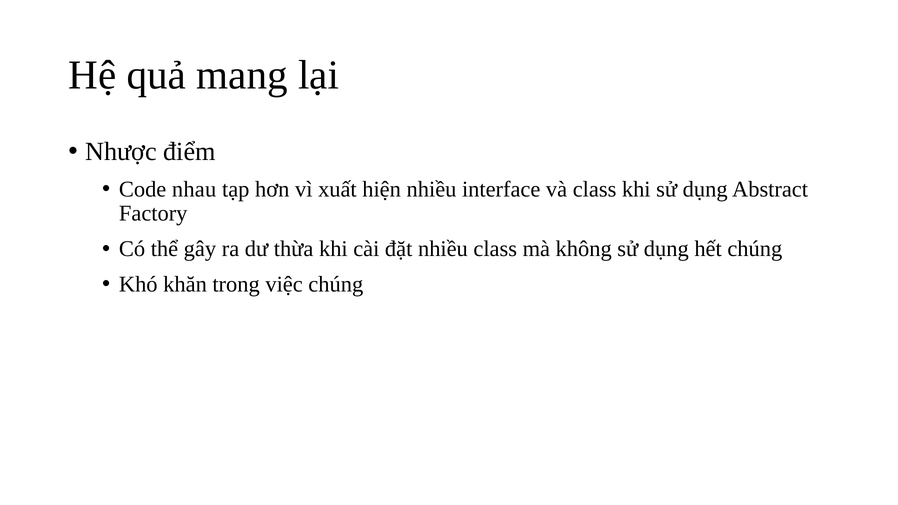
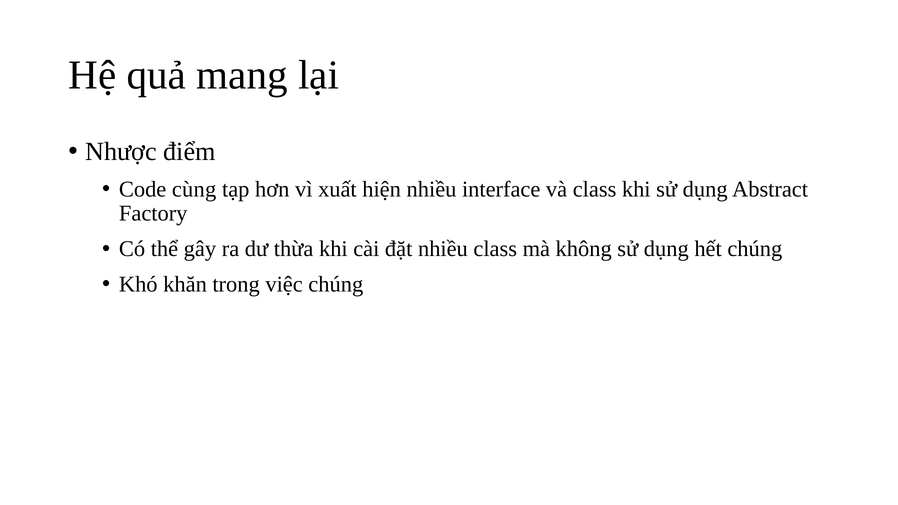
nhau: nhau -> cùng
